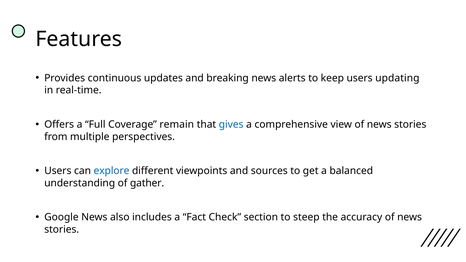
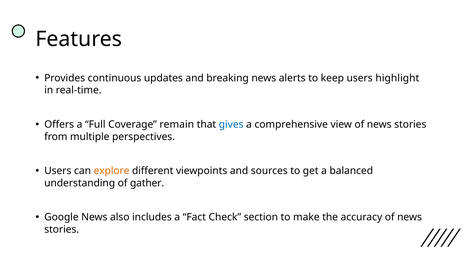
updating: updating -> highlight
explore colour: blue -> orange
steep: steep -> make
